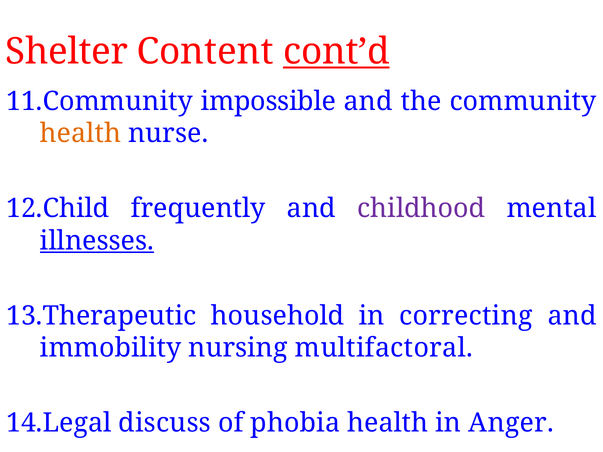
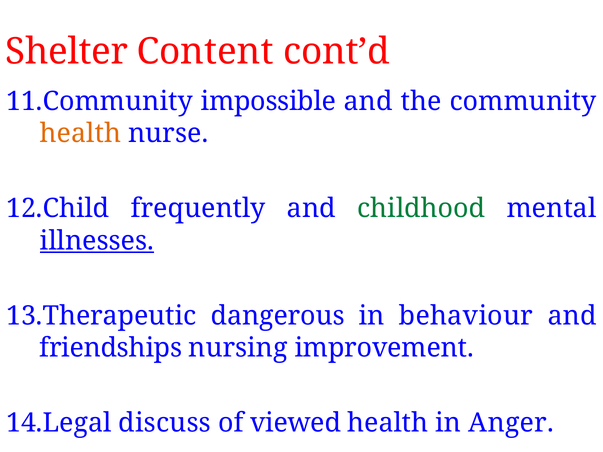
cont’d underline: present -> none
childhood colour: purple -> green
household: household -> dangerous
correcting: correcting -> behaviour
immobility: immobility -> friendships
multifactoral: multifactoral -> improvement
phobia: phobia -> viewed
